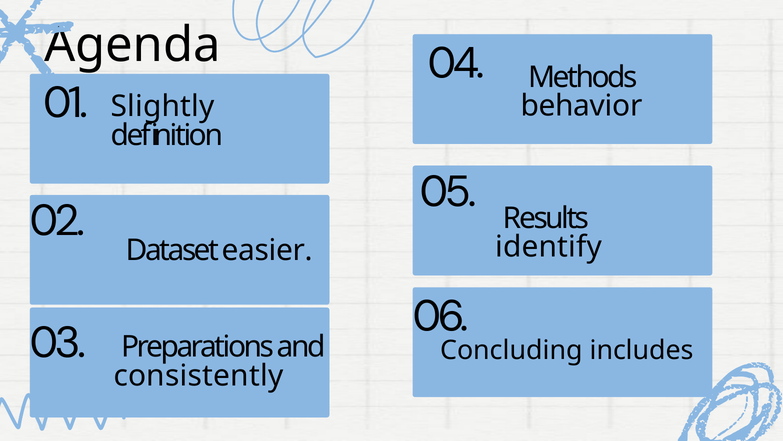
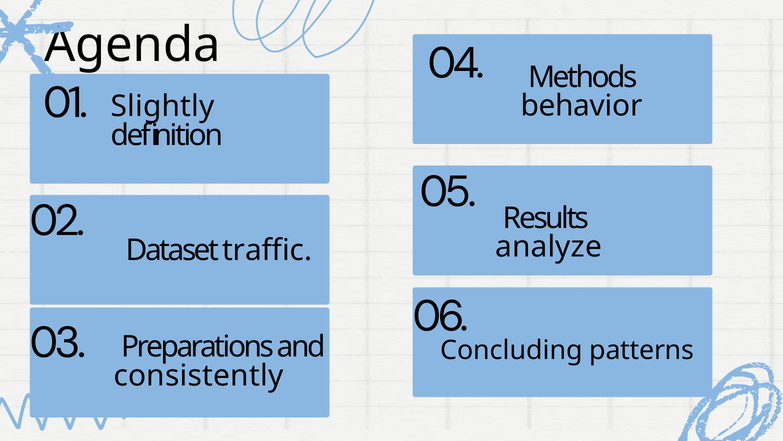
identify: identify -> analyze
easier: easier -> traffic
includes: includes -> patterns
